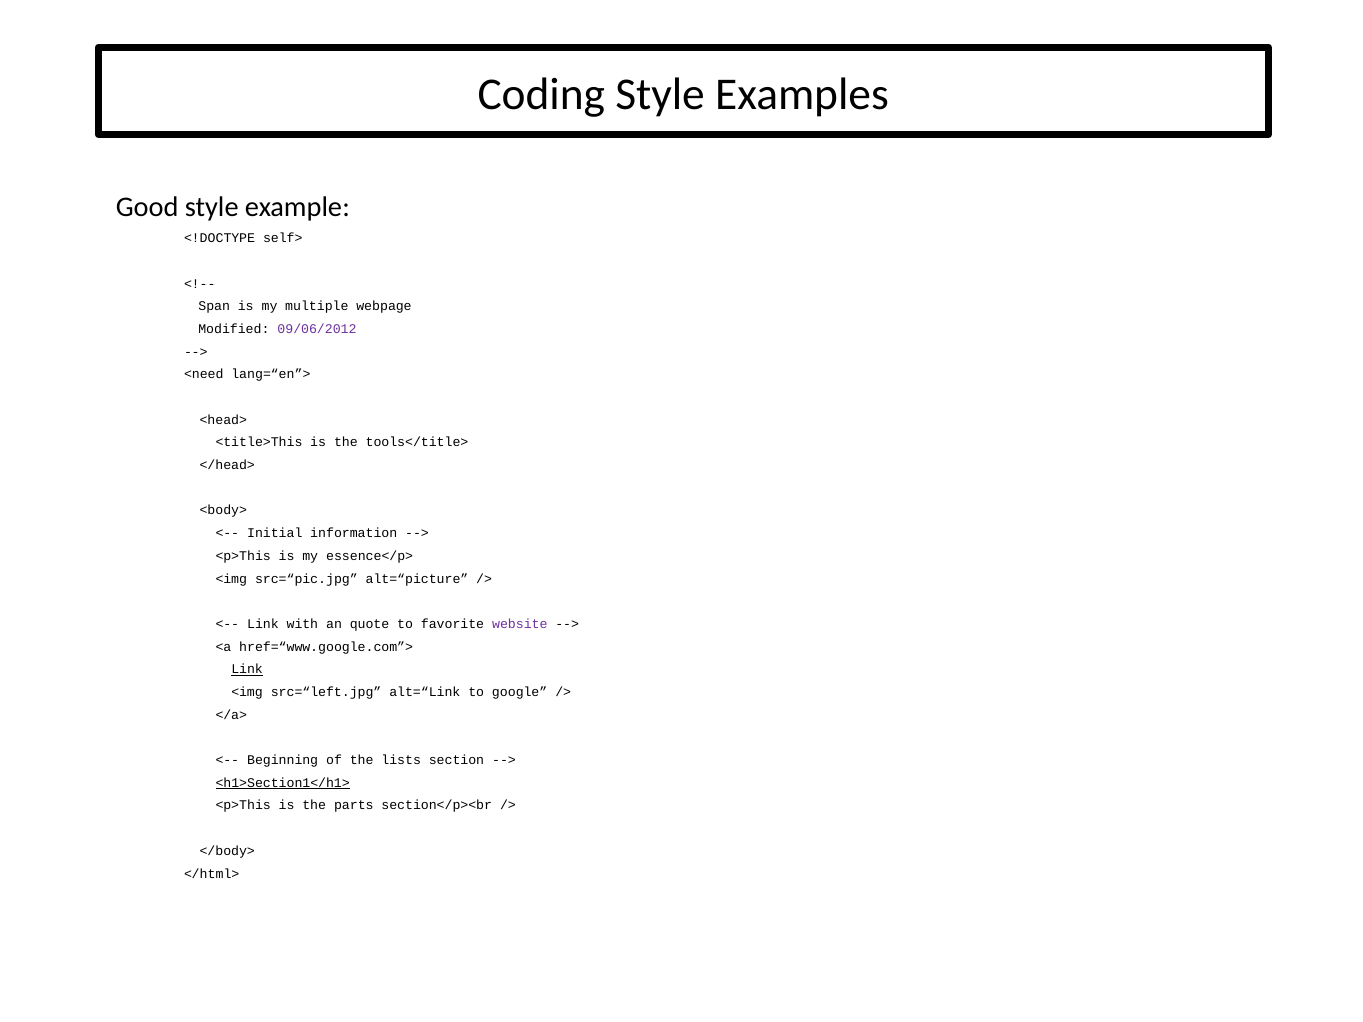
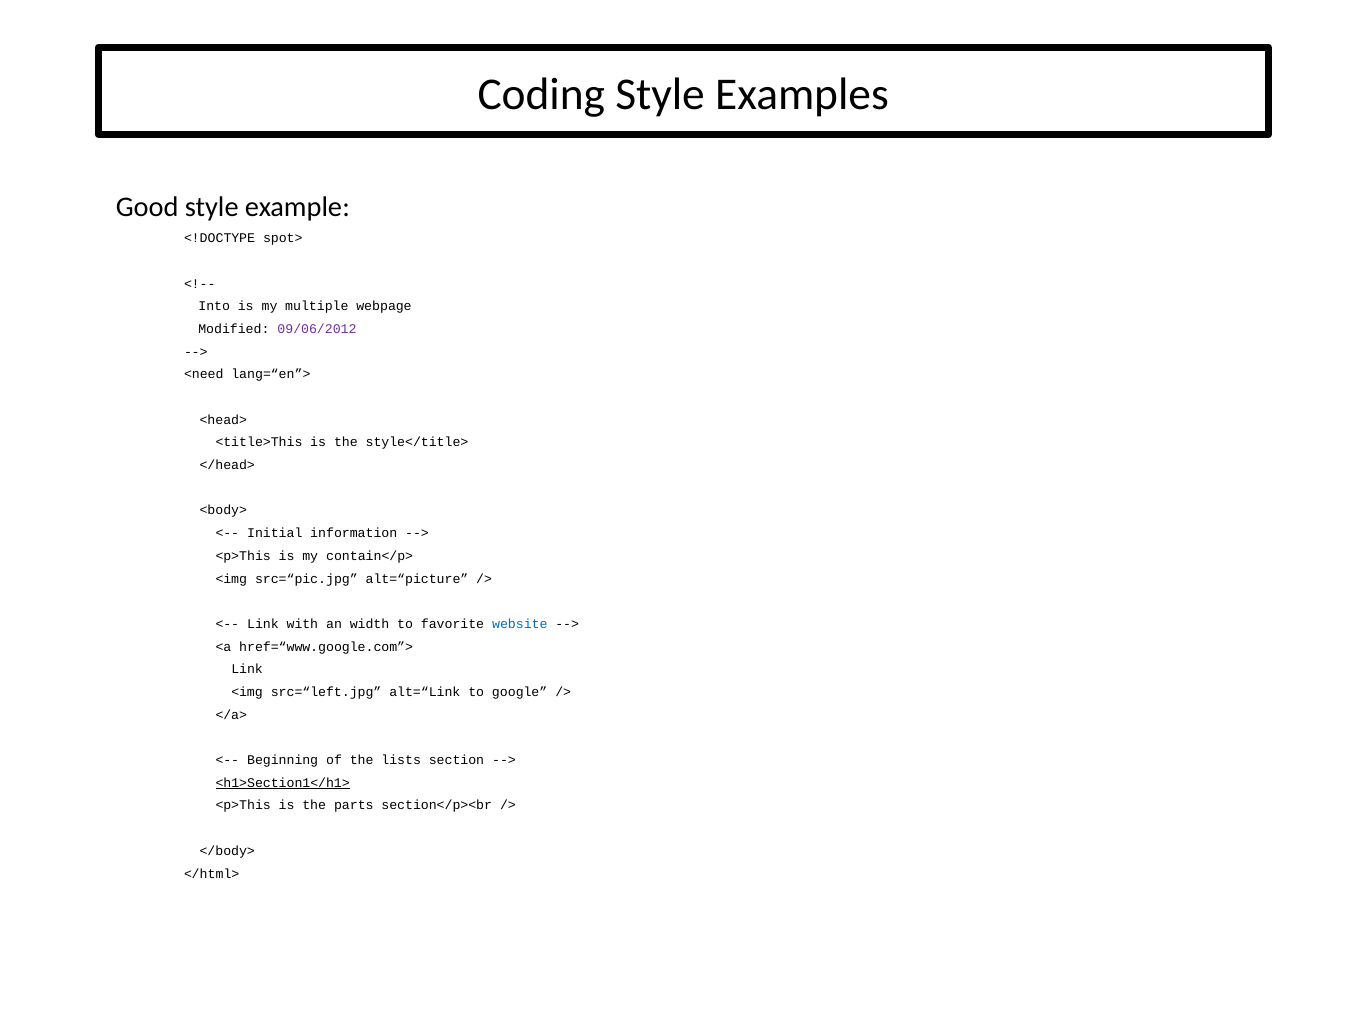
self>: self> -> spot>
Span: Span -> Into
tools</title>: tools</title> -> style</title>
essence</p>: essence</p> -> contain</p>
quote: quote -> width
website colour: purple -> blue
Link at (247, 670) underline: present -> none
